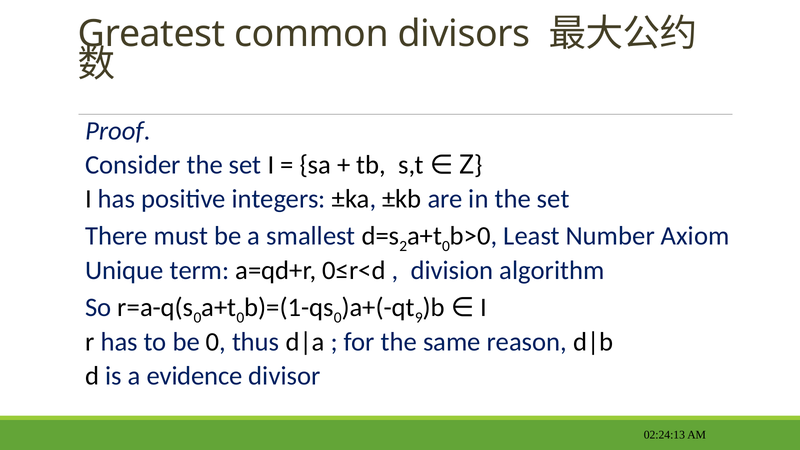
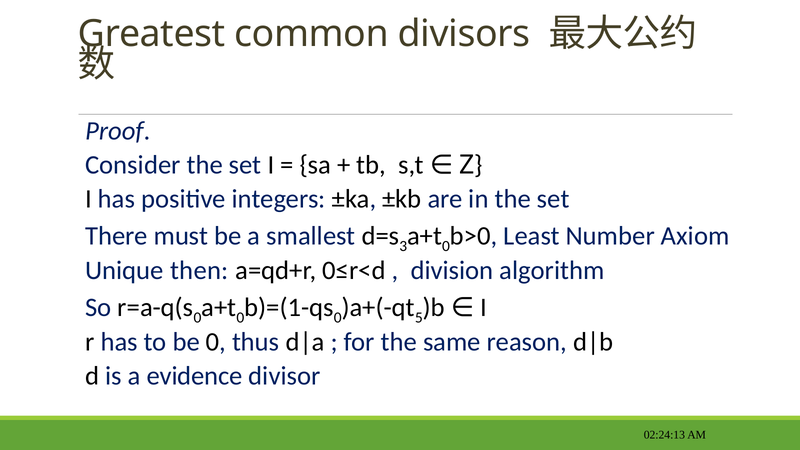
2: 2 -> 3
term: term -> then
9: 9 -> 5
